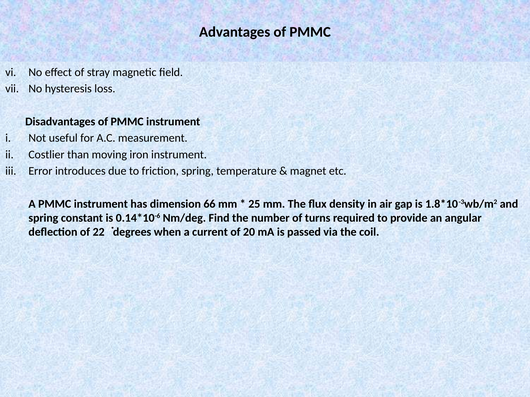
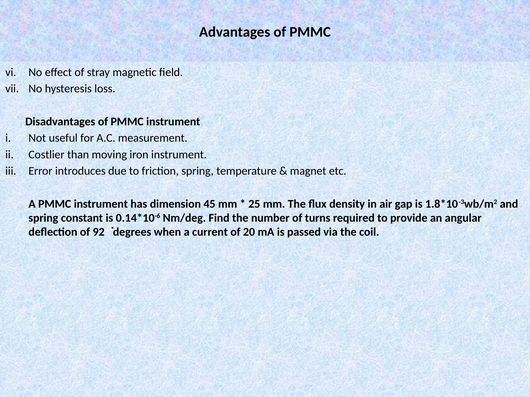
66: 66 -> 45
22: 22 -> 92
